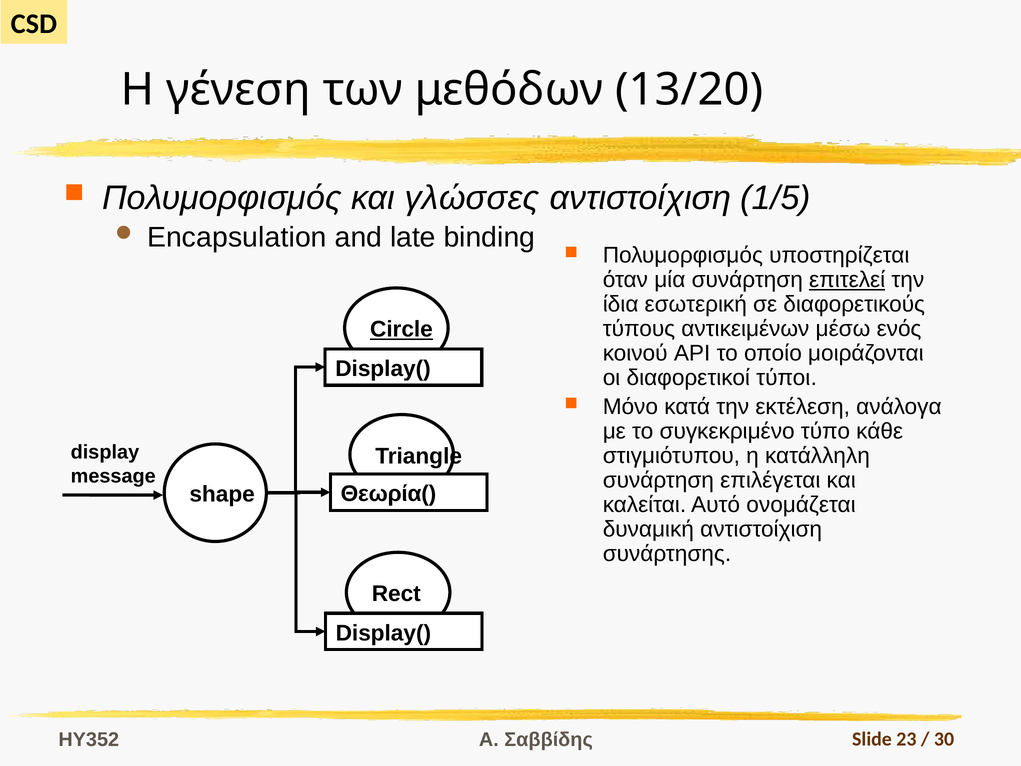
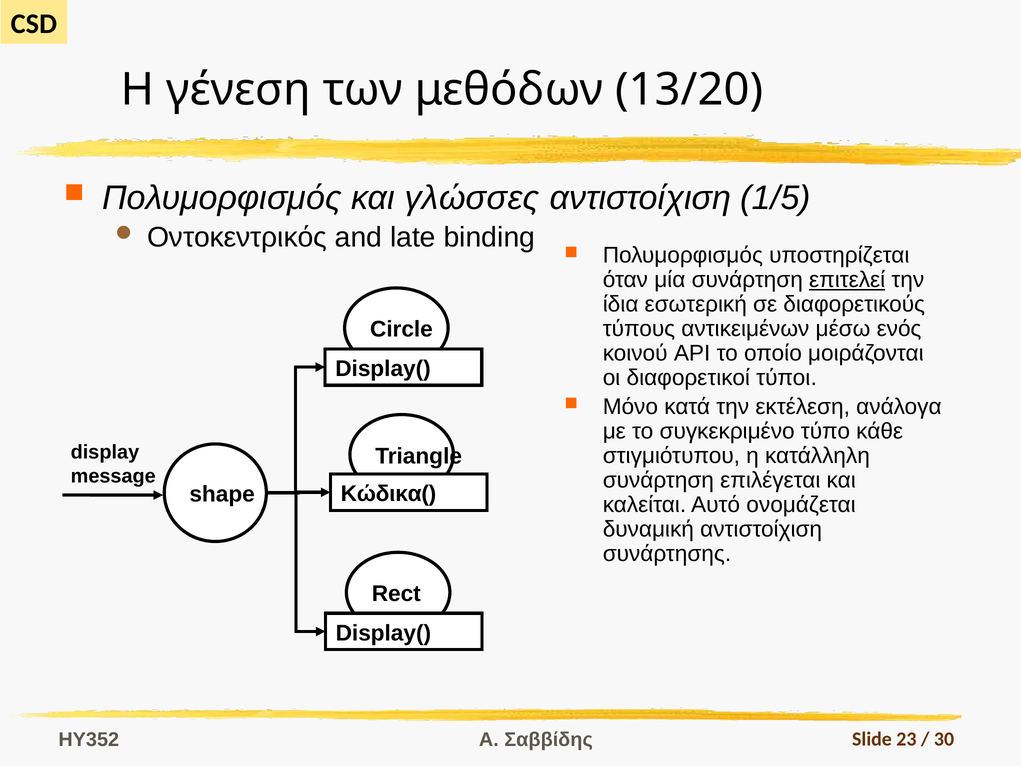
Encapsulation: Encapsulation -> Οντοκεντρικός
Circle underline: present -> none
Θεωρία(: Θεωρία( -> Κώδικα(
